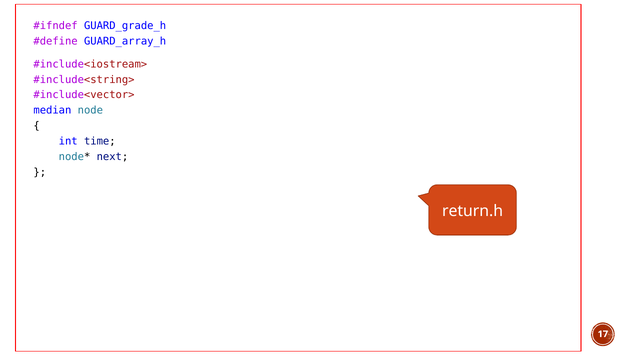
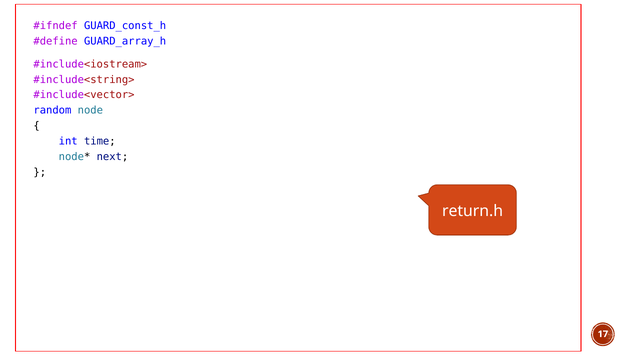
GUARD_grade_h: GUARD_grade_h -> GUARD_const_h
median: median -> random
